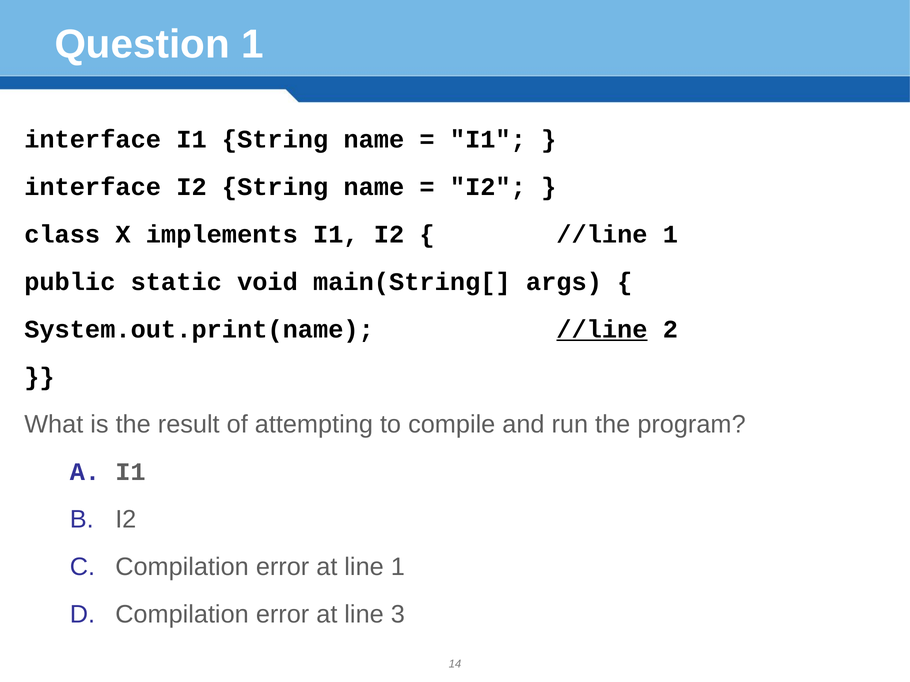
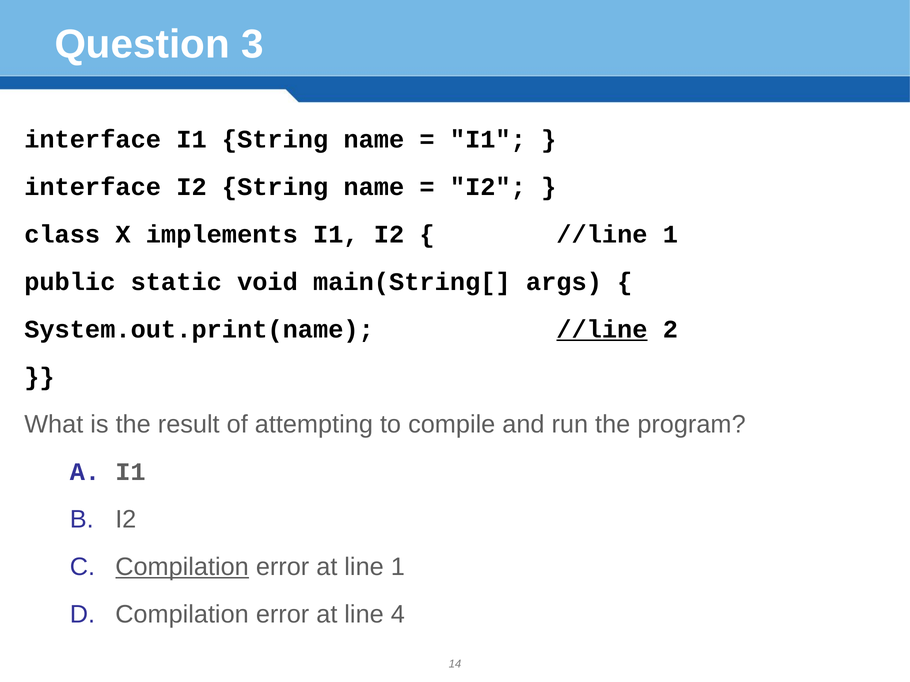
Question 1: 1 -> 3
Compilation at (182, 567) underline: none -> present
3: 3 -> 4
